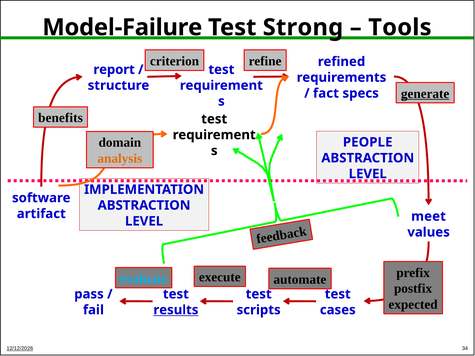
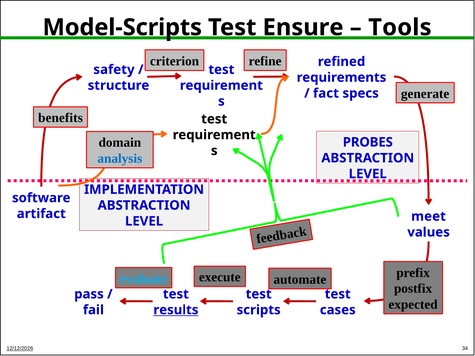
Model-Failure: Model-Failure -> Model-Scripts
Strong: Strong -> Ensure
report: report -> safety
generate underline: present -> none
PEOPLE: PEOPLE -> PROBES
analysis colour: orange -> blue
